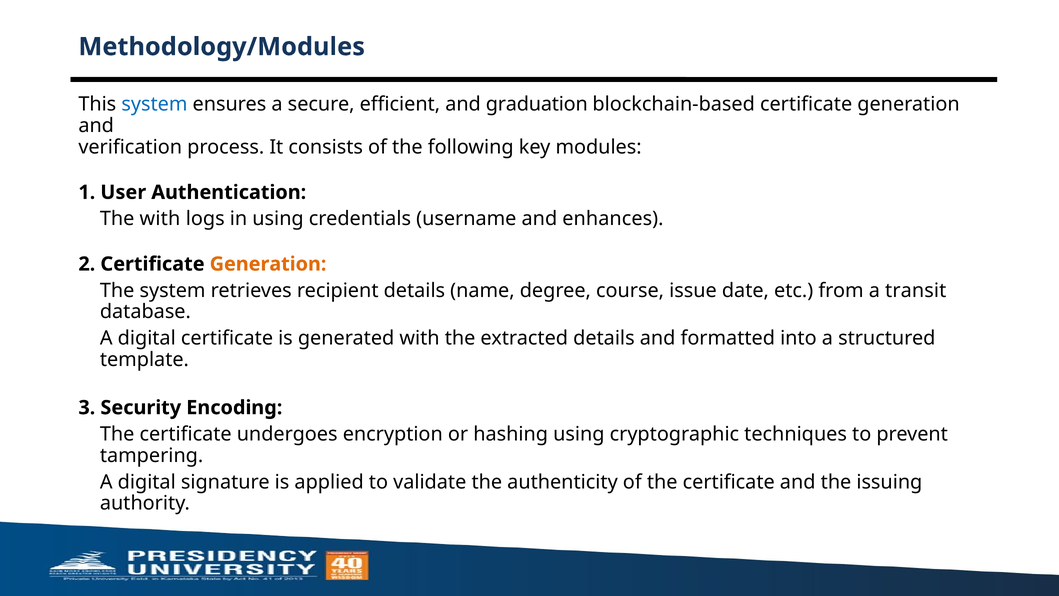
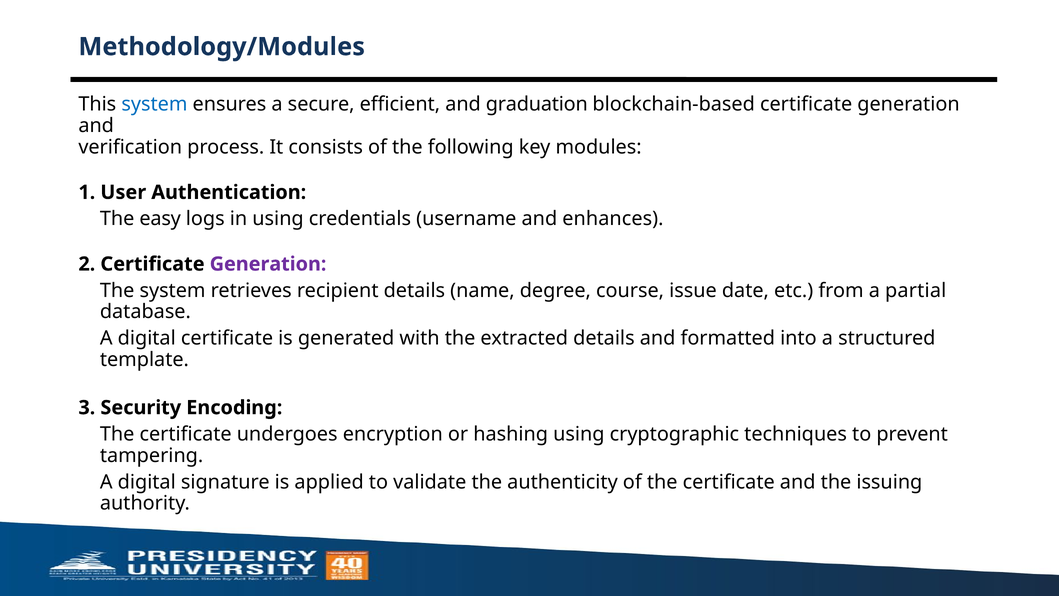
The with: with -> easy
Generation at (268, 264) colour: orange -> purple
transit: transit -> partial
